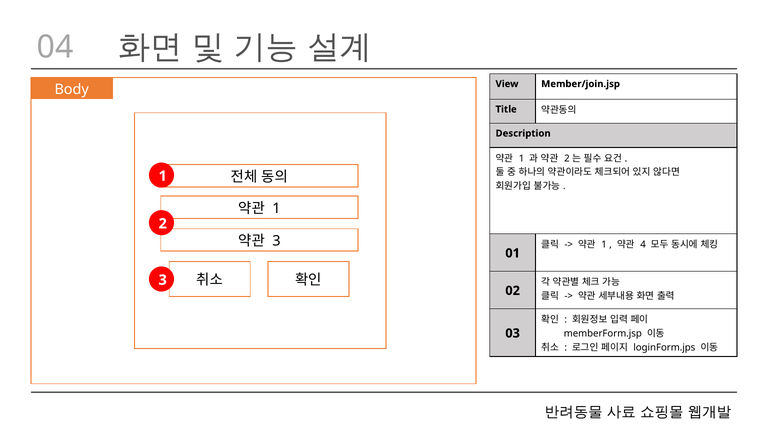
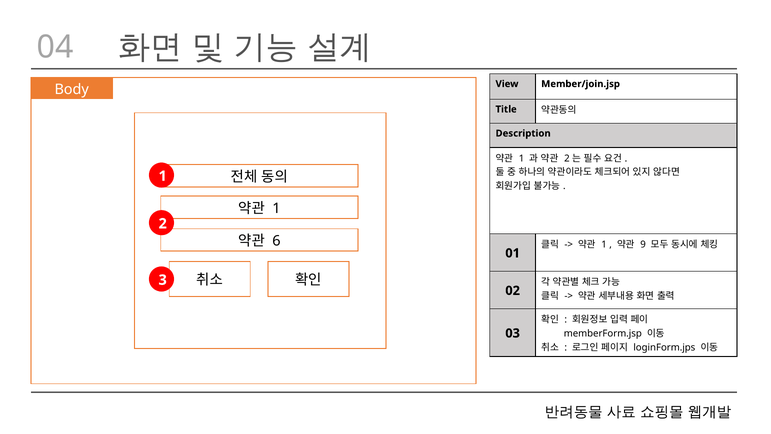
3 at (276, 241): 3 -> 6
4: 4 -> 9
